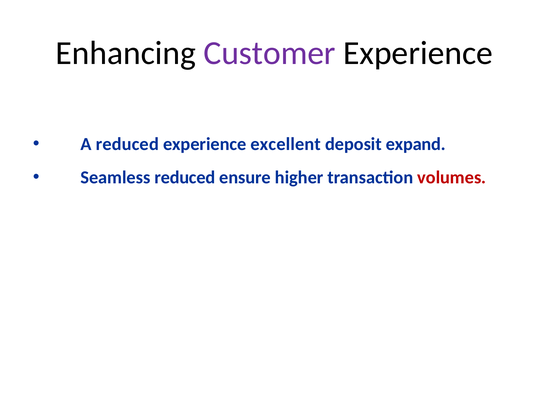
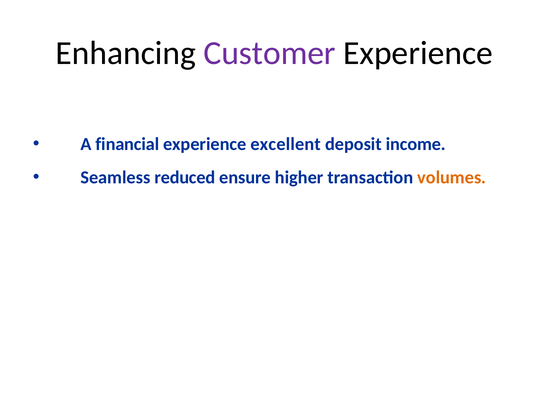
reduced at (127, 144): reduced -> financial
expand: expand -> income
volumes colour: red -> orange
